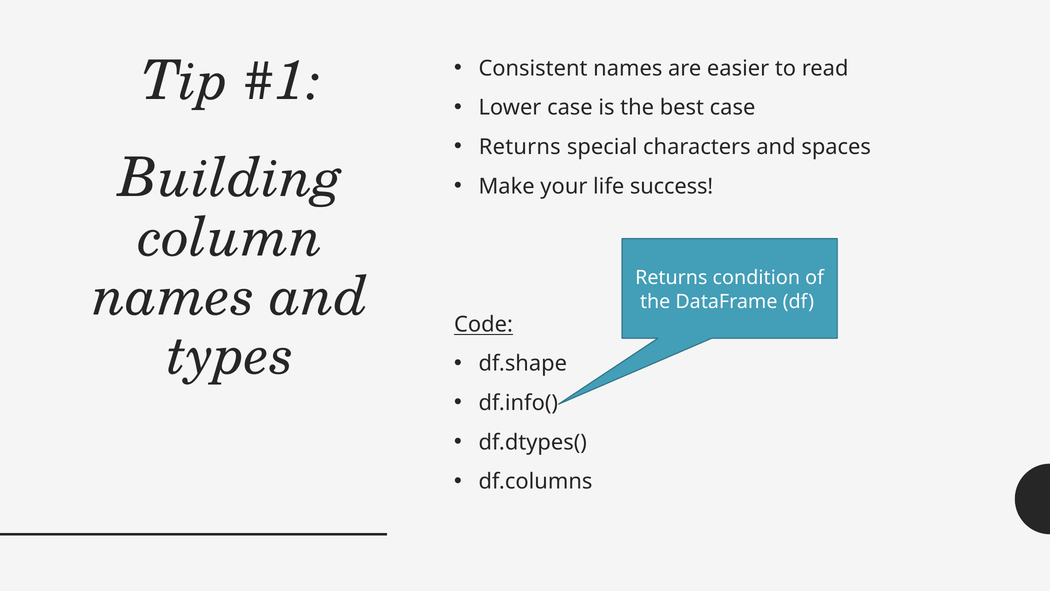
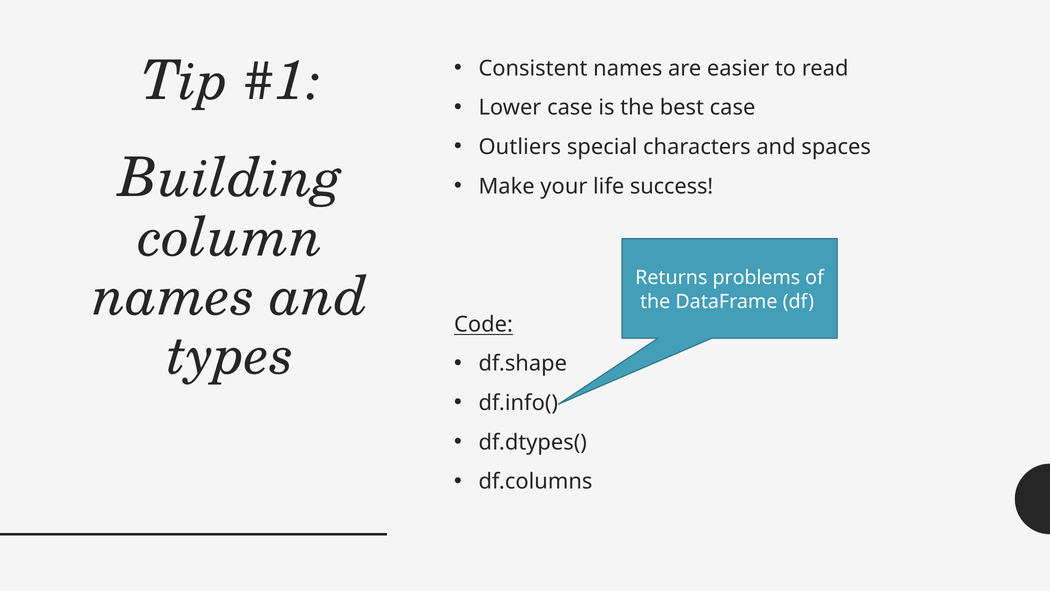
Returns at (520, 147): Returns -> Outliers
condition: condition -> problems
